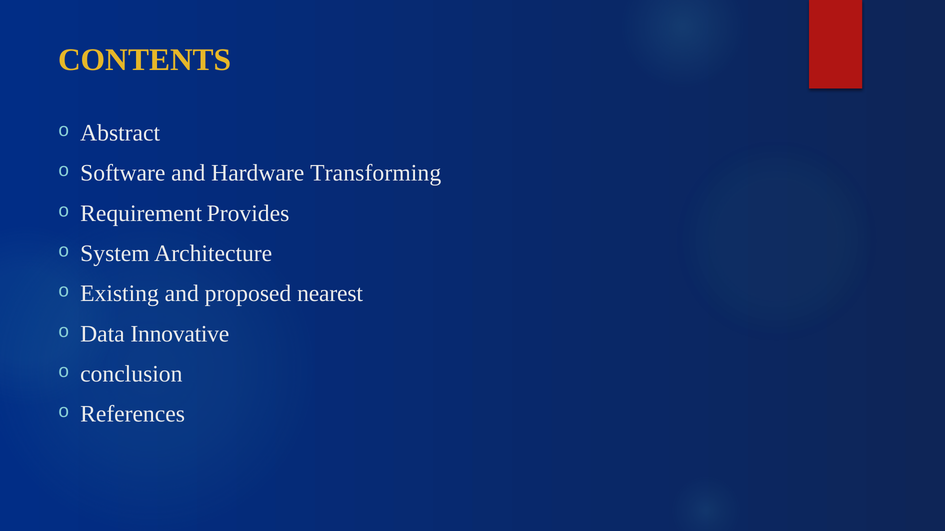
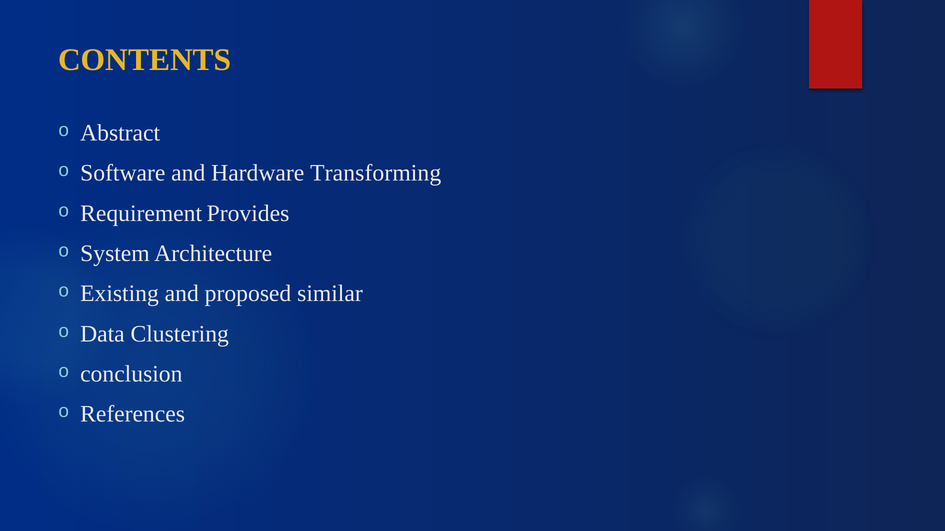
nearest: nearest -> similar
Innovative: Innovative -> Clustering
